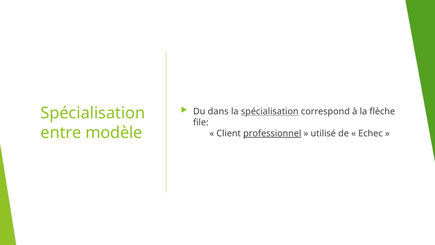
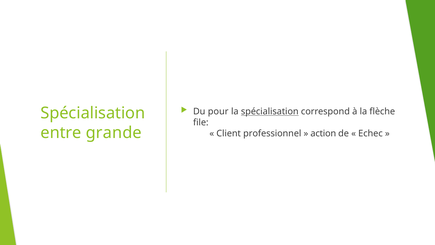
dans: dans -> pour
modèle: modèle -> grande
professionnel underline: present -> none
utilisé: utilisé -> action
